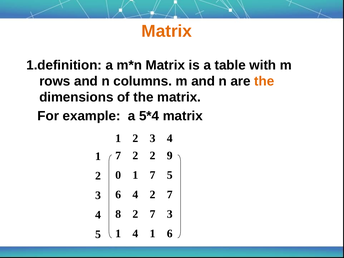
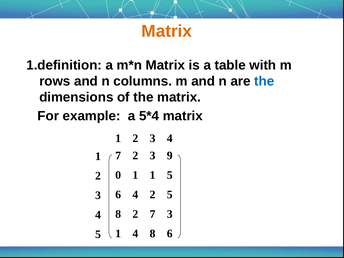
the at (264, 81) colour: orange -> blue
7 2 2: 2 -> 3
1 7: 7 -> 1
4 2 7: 7 -> 5
4 1: 1 -> 8
